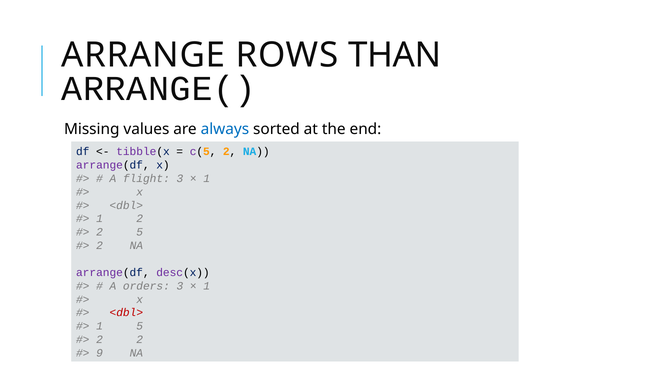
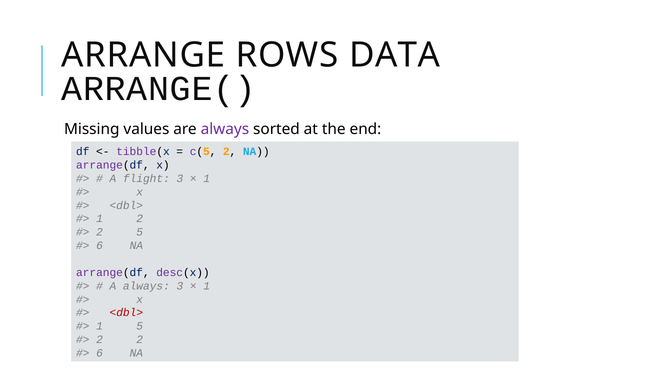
THAN: THAN -> DATA
always at (225, 129) colour: blue -> purple
2 at (100, 246): 2 -> 6
A orders: orders -> always
9 at (100, 353): 9 -> 6
